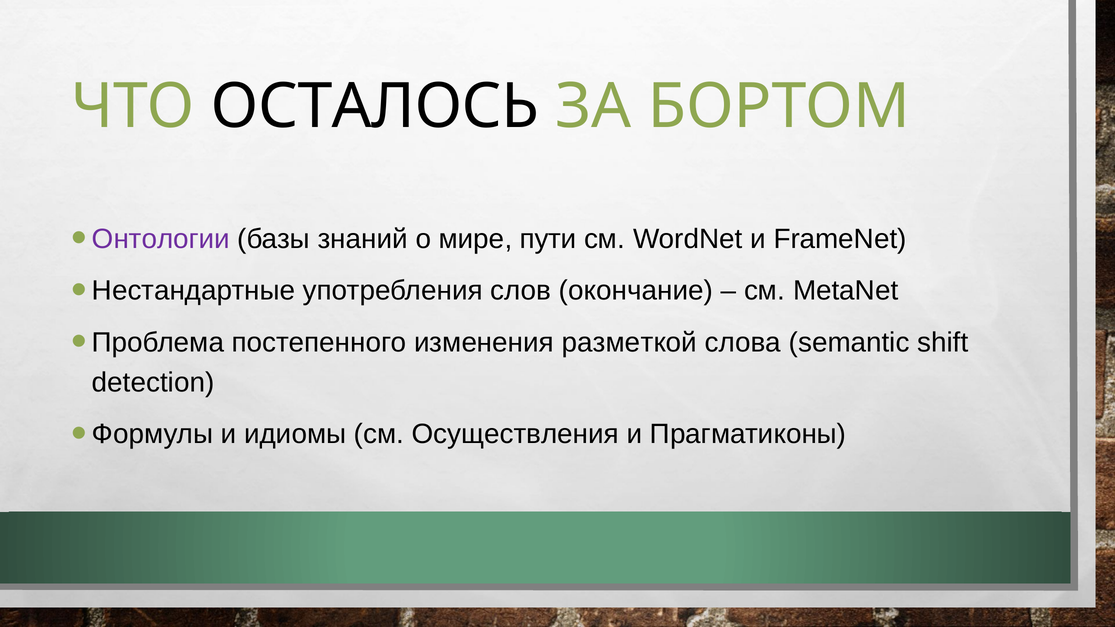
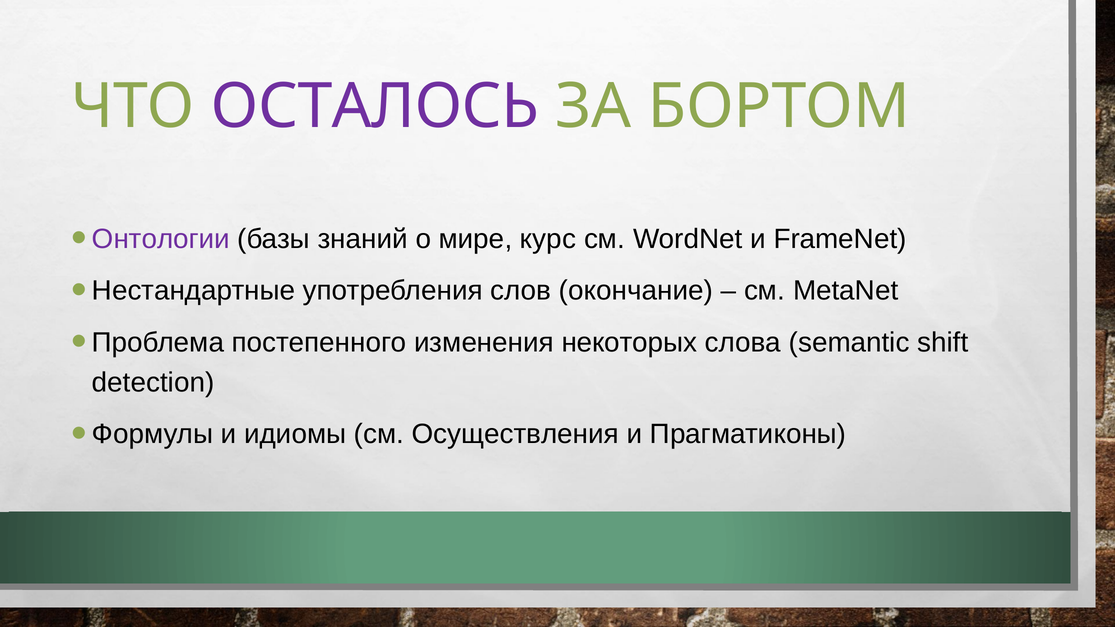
ОСТАЛОСЬ colour: black -> purple
пути: пути -> курс
разметкой: разметкой -> некоторых
